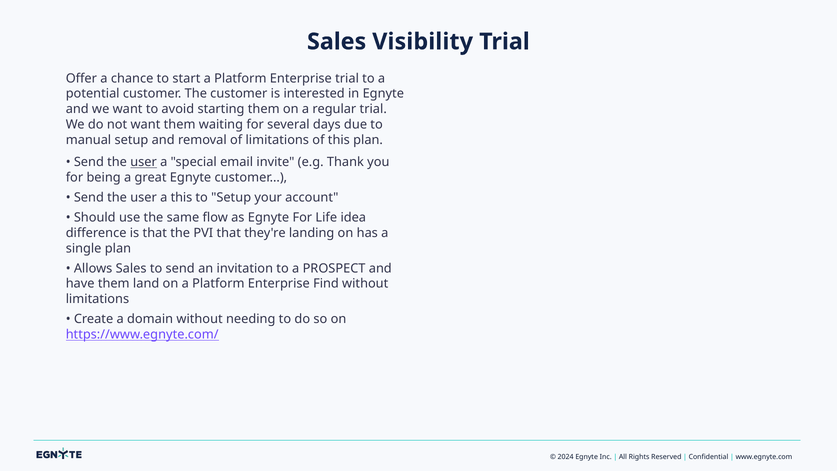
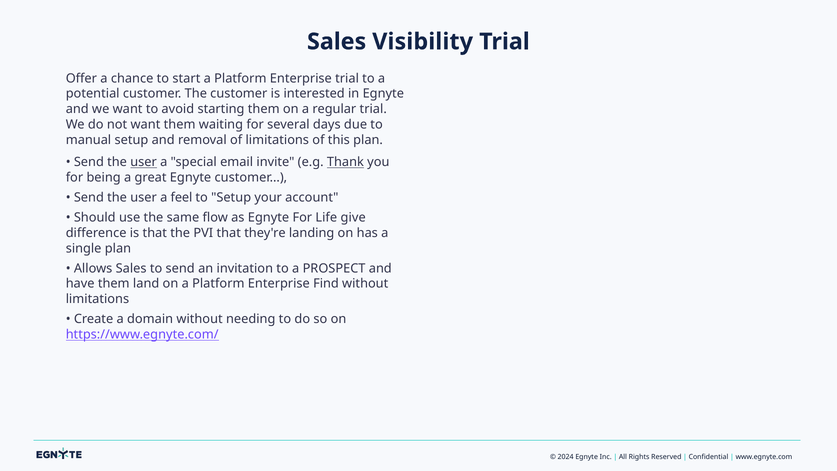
Thank underline: none -> present
a this: this -> feel
idea: idea -> give
